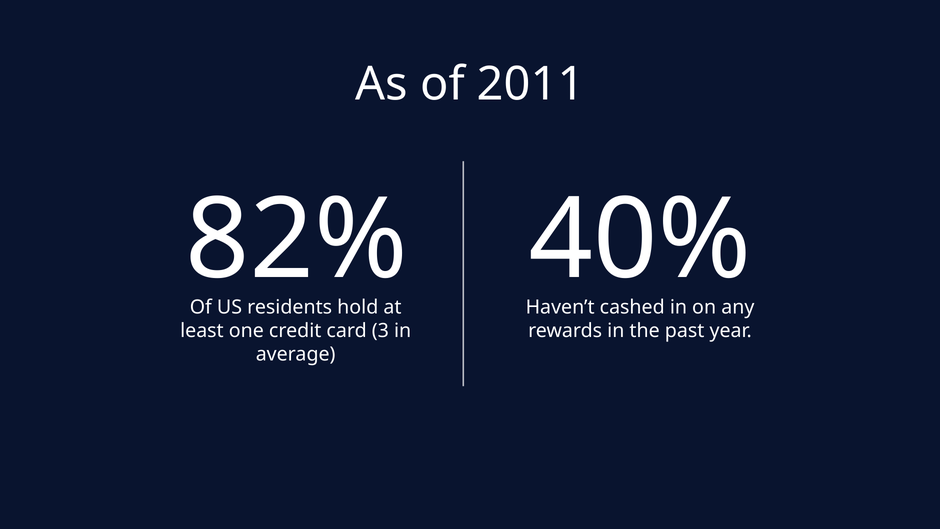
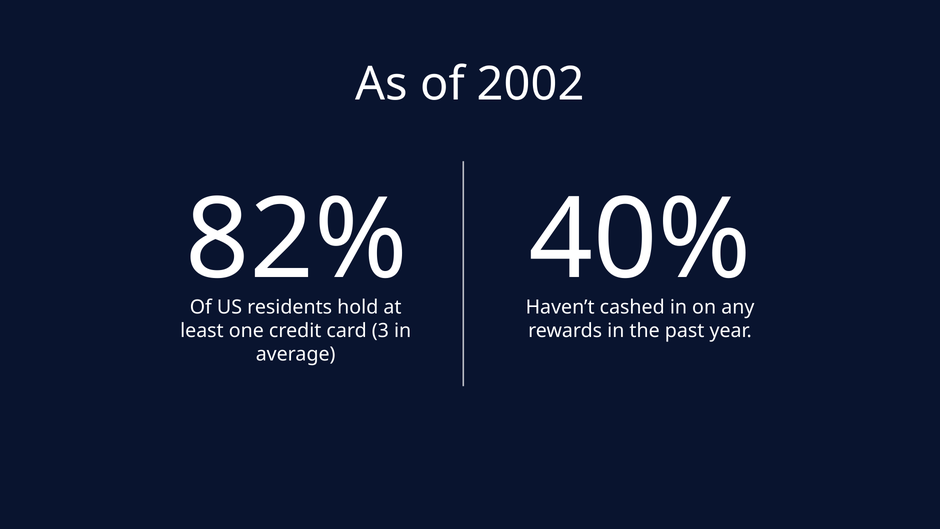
2011: 2011 -> 2002
